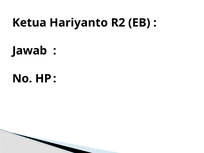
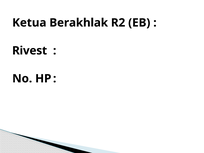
Hariyanto: Hariyanto -> Berakhlak
Jawab: Jawab -> Rivest
